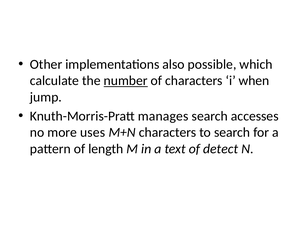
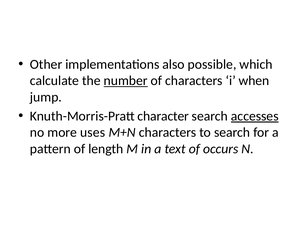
manages: manages -> character
accesses underline: none -> present
detect: detect -> occurs
